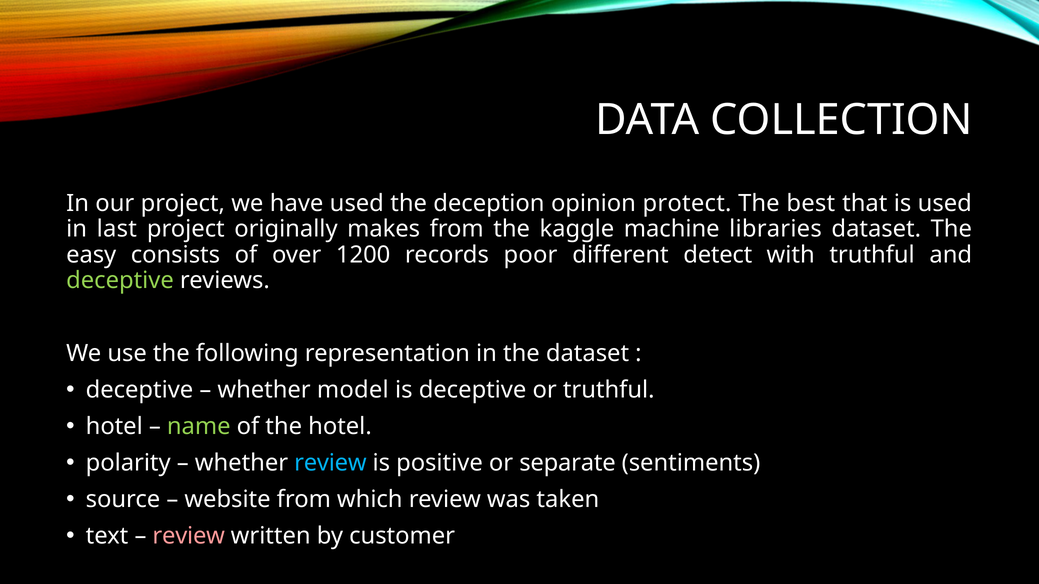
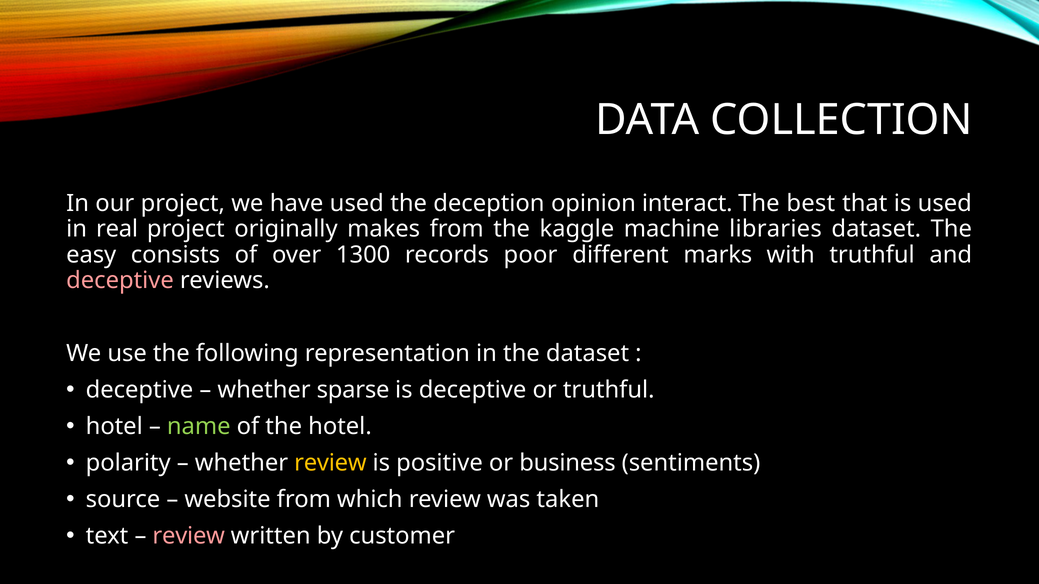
protect: protect -> interact
last: last -> real
1200: 1200 -> 1300
detect: detect -> marks
deceptive at (120, 281) colour: light green -> pink
model: model -> sparse
review at (330, 463) colour: light blue -> yellow
separate: separate -> business
